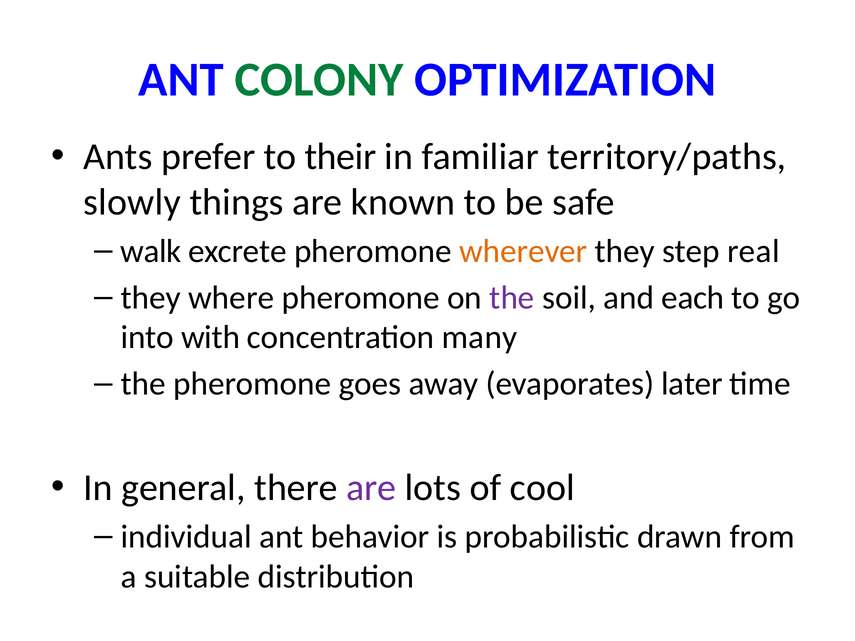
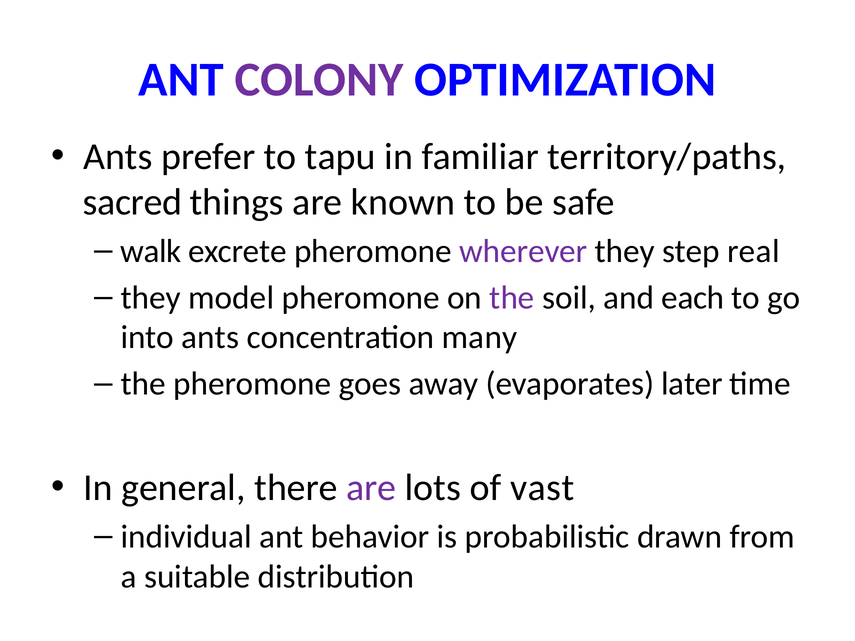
COLONY colour: green -> purple
their: their -> tapu
slowly: slowly -> sacred
wherever colour: orange -> purple
where: where -> model
into with: with -> ants
cool: cool -> vast
